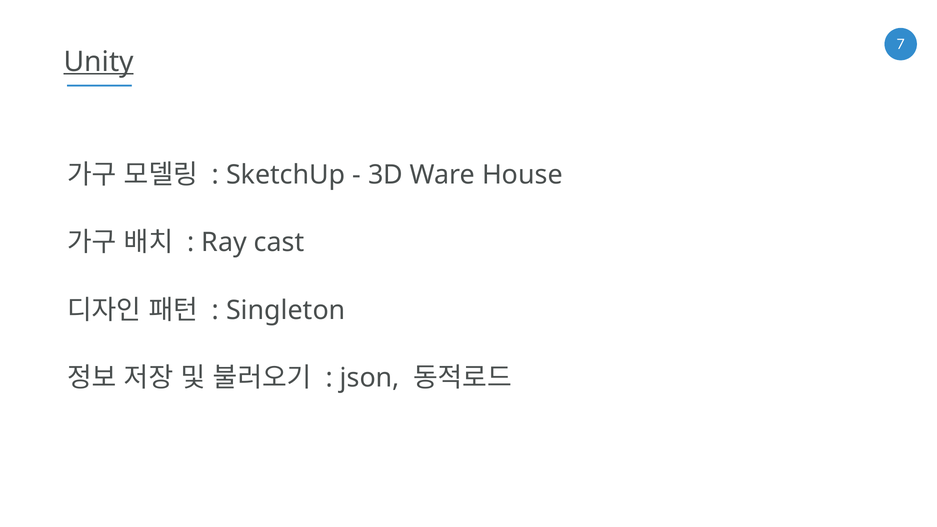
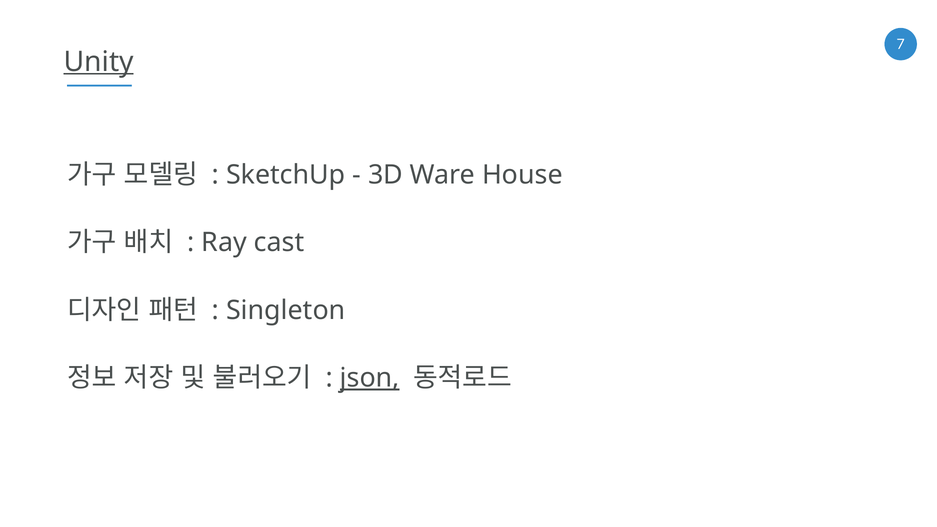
json underline: none -> present
